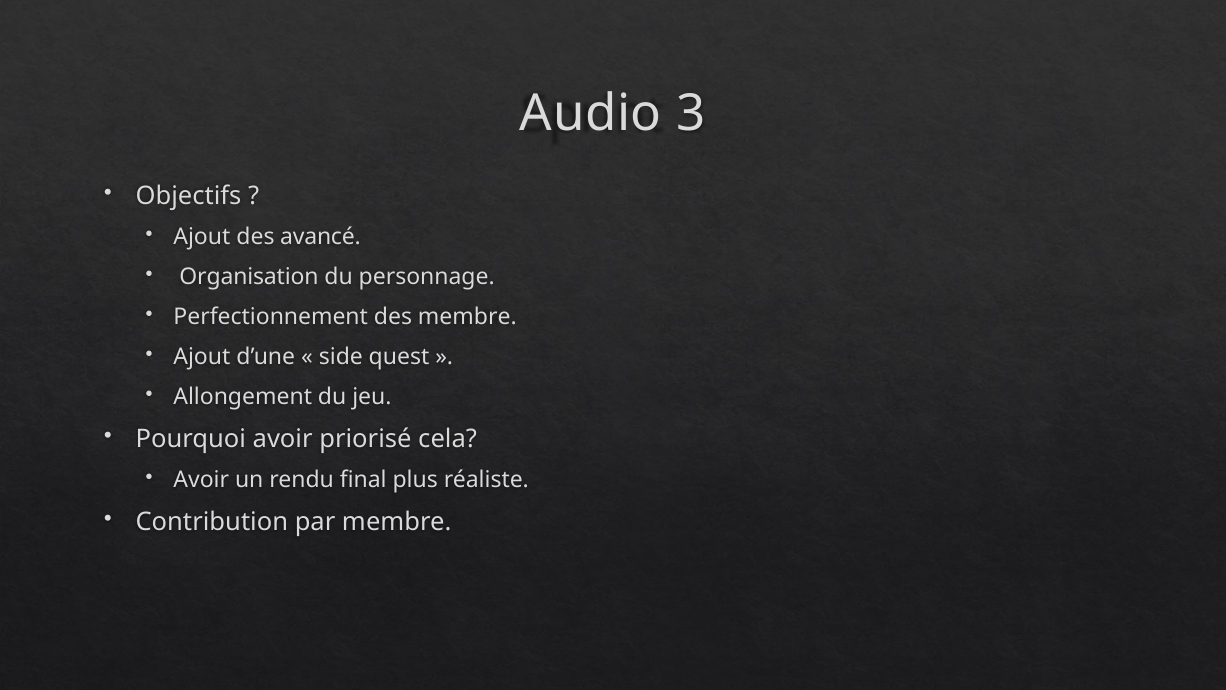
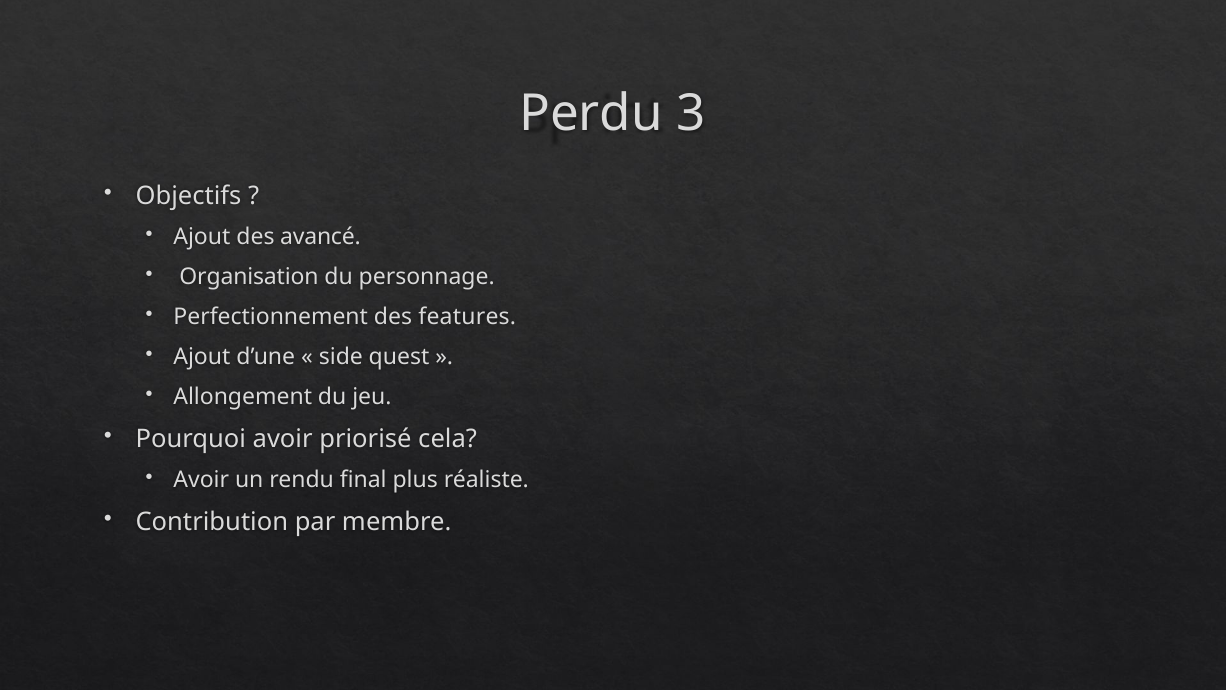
Audio: Audio -> Perdu
des membre: membre -> features
